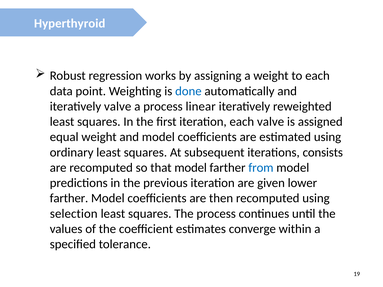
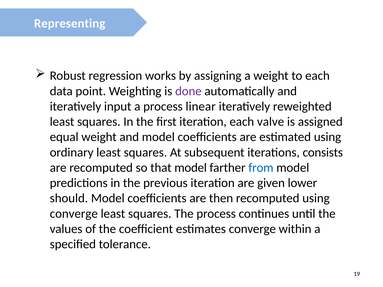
Hyperthyroid: Hyperthyroid -> Representing
done colour: blue -> purple
iteratively valve: valve -> input
farther at (69, 198): farther -> should
selection at (74, 214): selection -> converge
